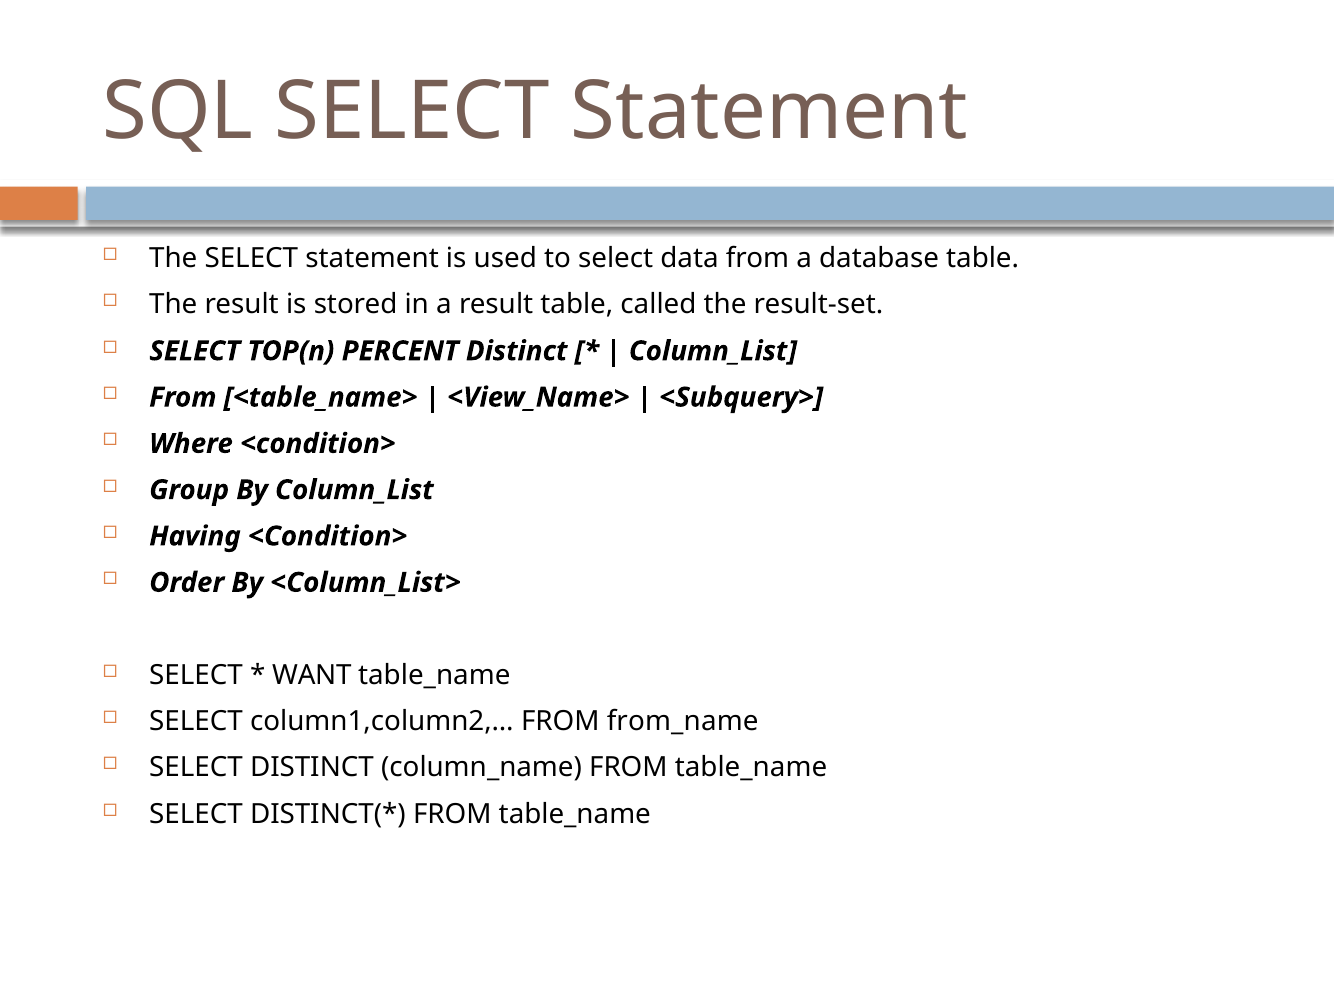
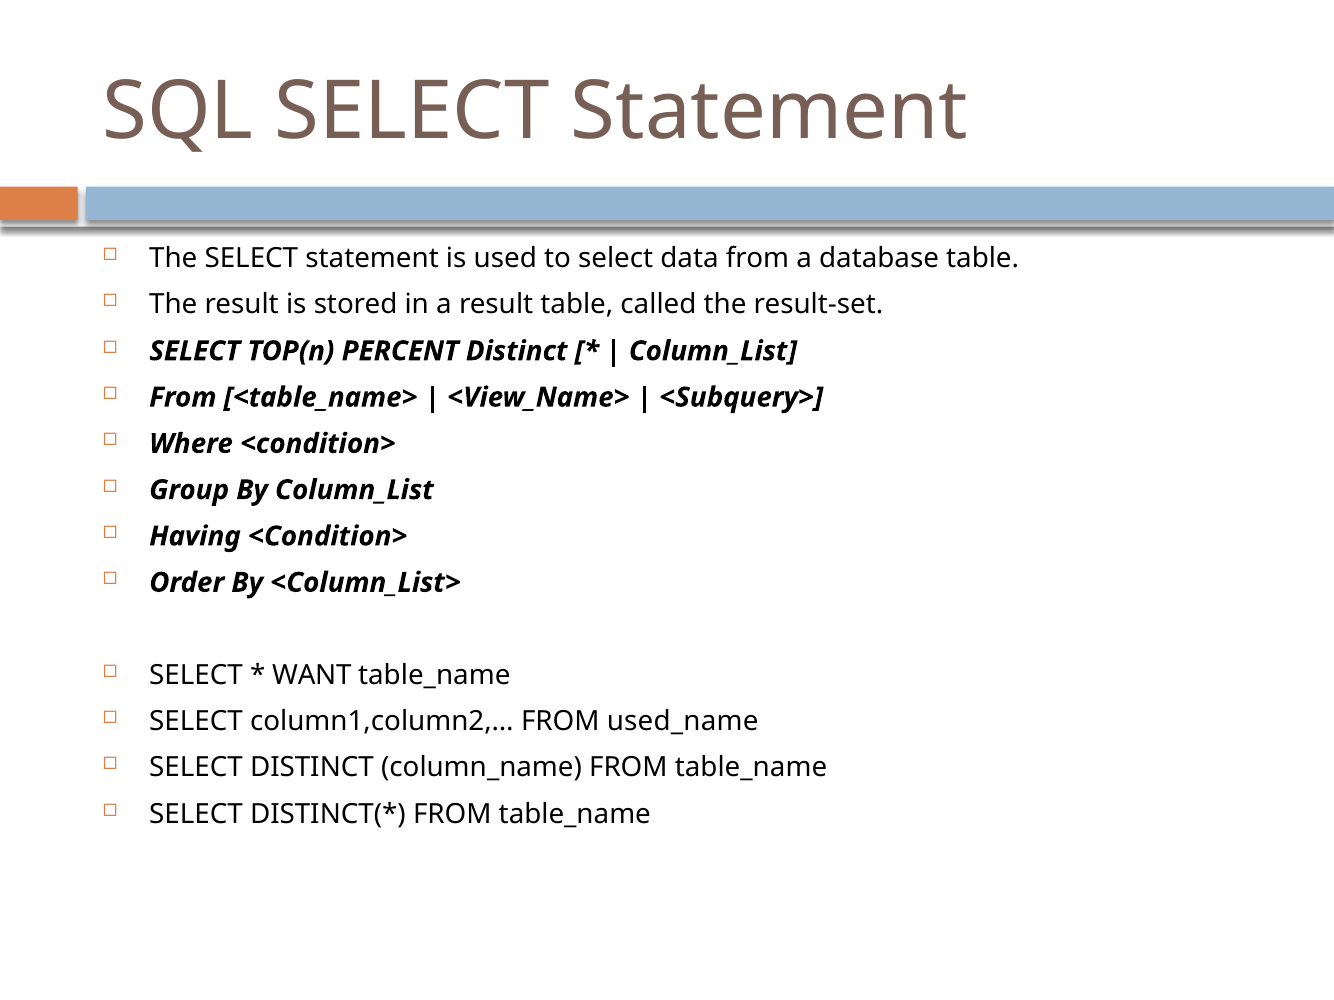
from_name: from_name -> used_name
